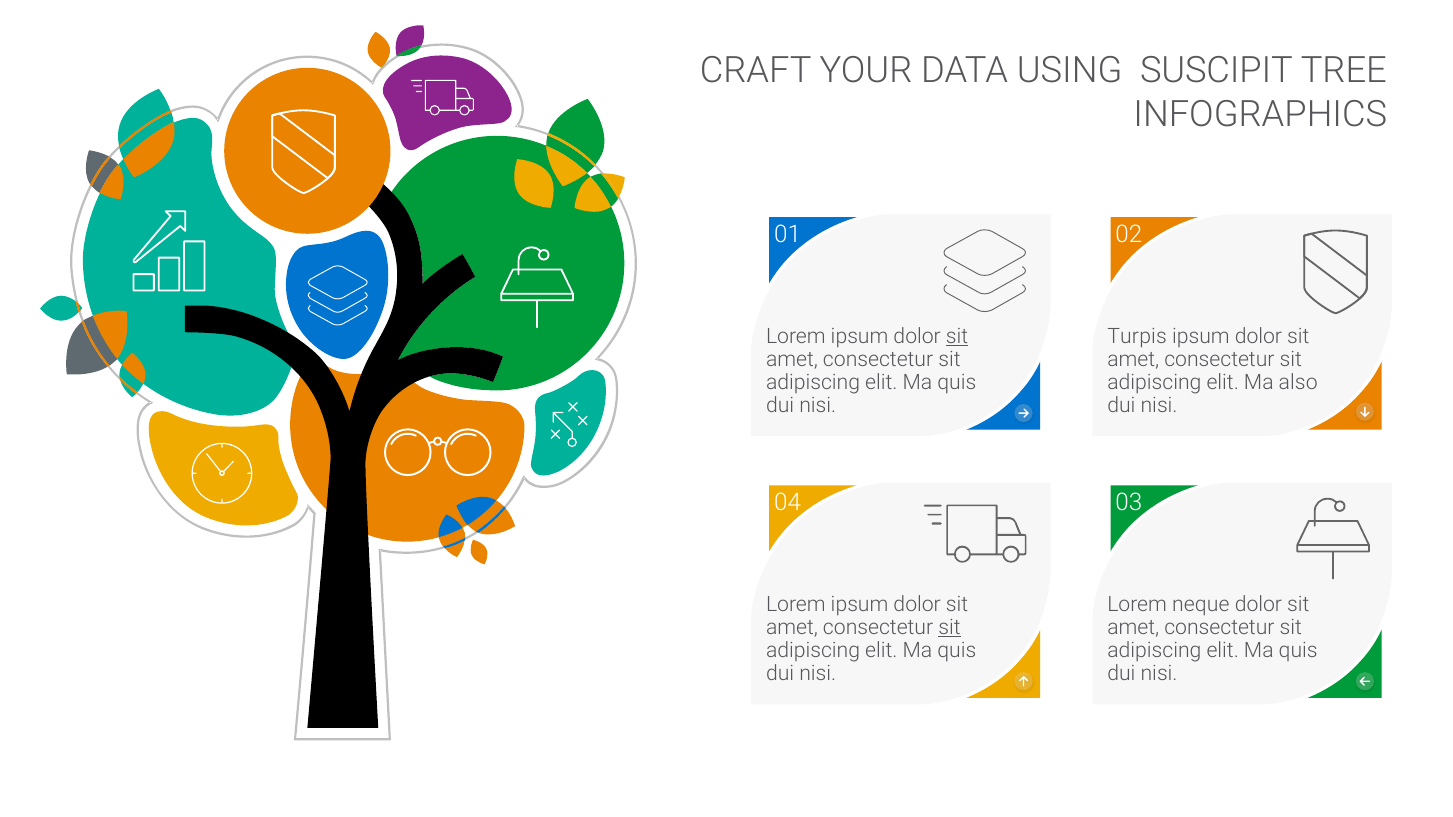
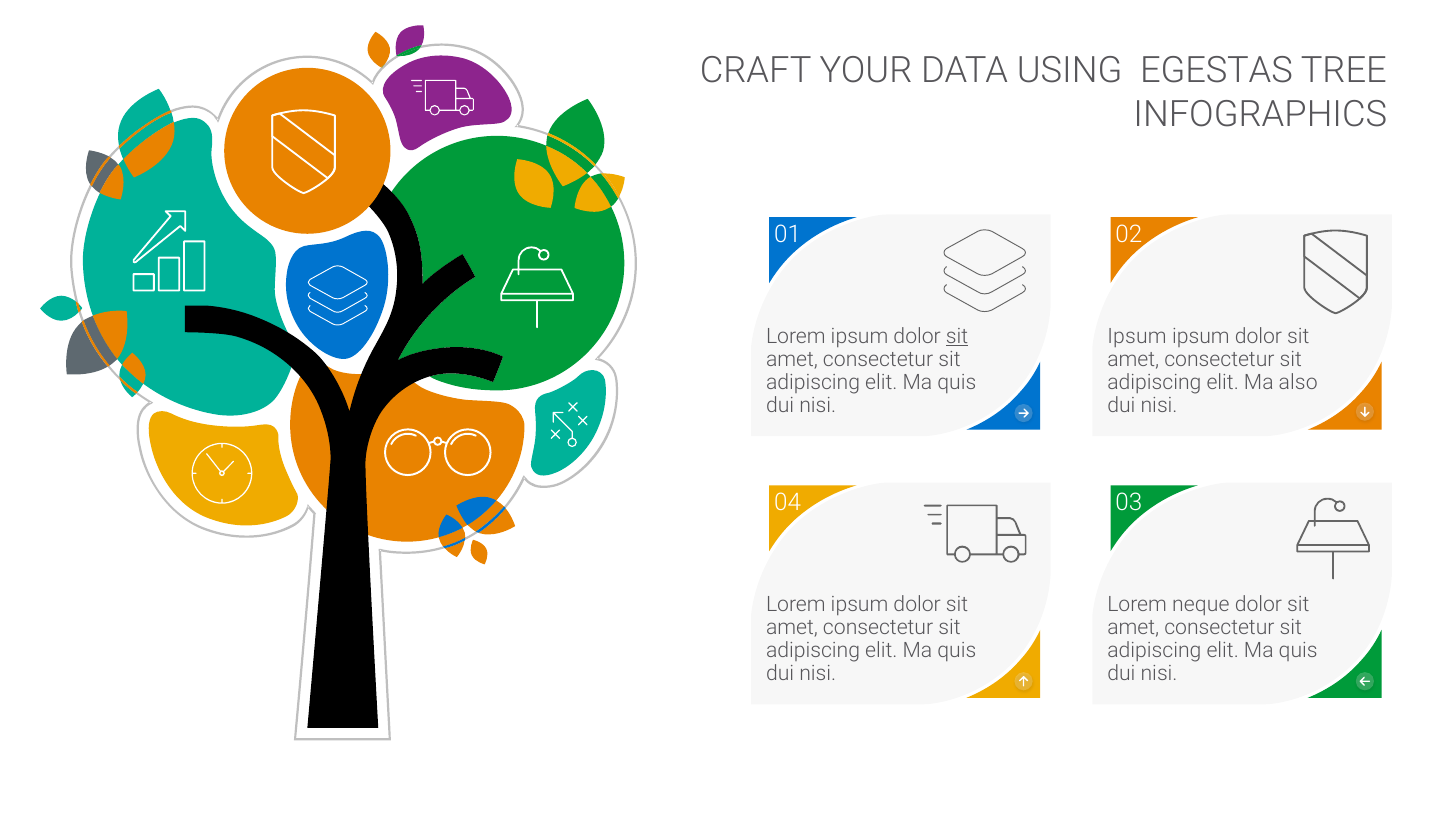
SUSCIPIT: SUSCIPIT -> EGESTAS
Turpis at (1137, 337): Turpis -> Ipsum
sit at (949, 628) underline: present -> none
